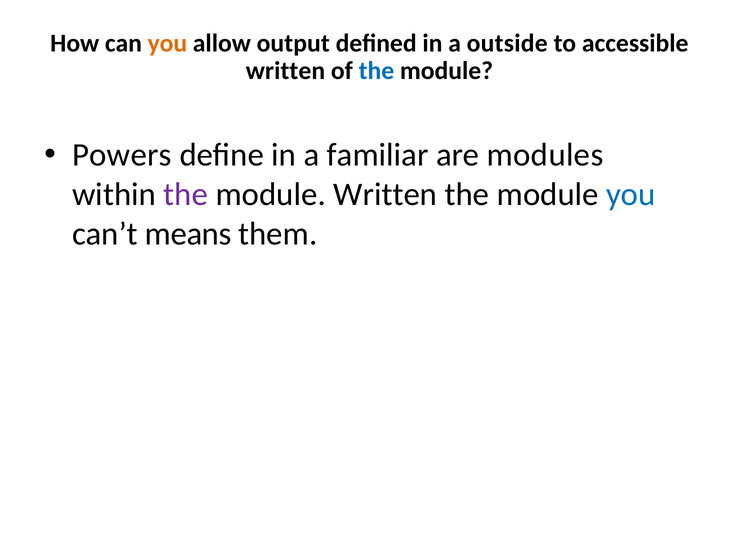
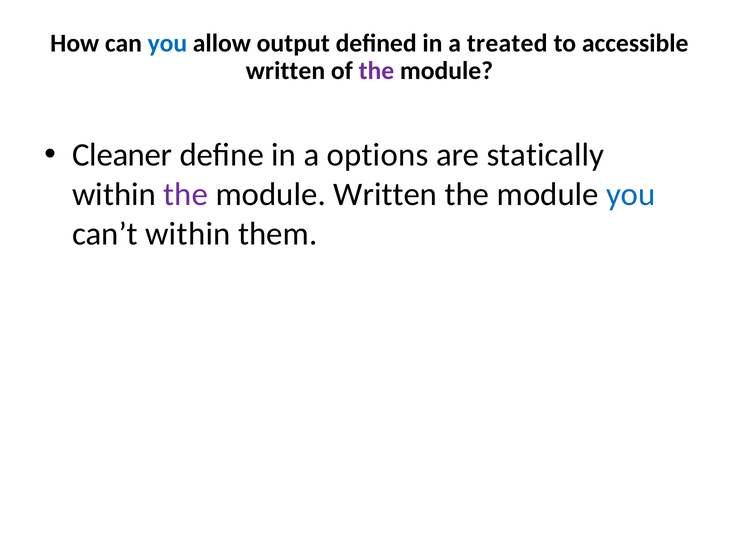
you at (167, 43) colour: orange -> blue
outside: outside -> treated
the at (376, 71) colour: blue -> purple
Powers: Powers -> Cleaner
familiar: familiar -> options
modules: modules -> statically
can’t means: means -> within
